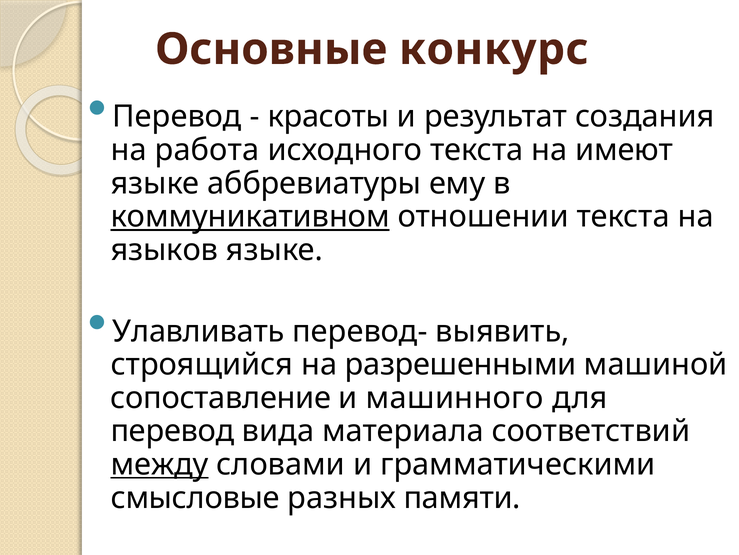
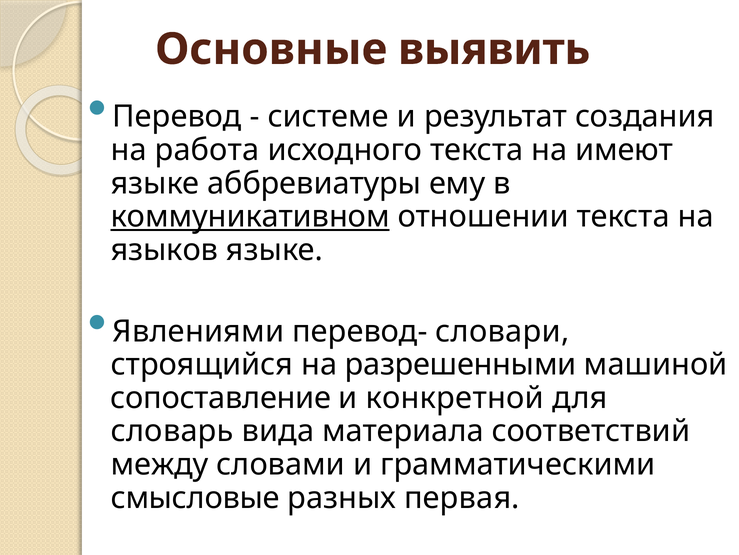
конкурс: конкурс -> выявить
красоты: красоты -> системе
Улавливать: Улавливать -> Явлениями
выявить: выявить -> словари
машинного: машинного -> конкретной
перевод at (172, 431): перевод -> словарь
между underline: present -> none
памяти: памяти -> первая
